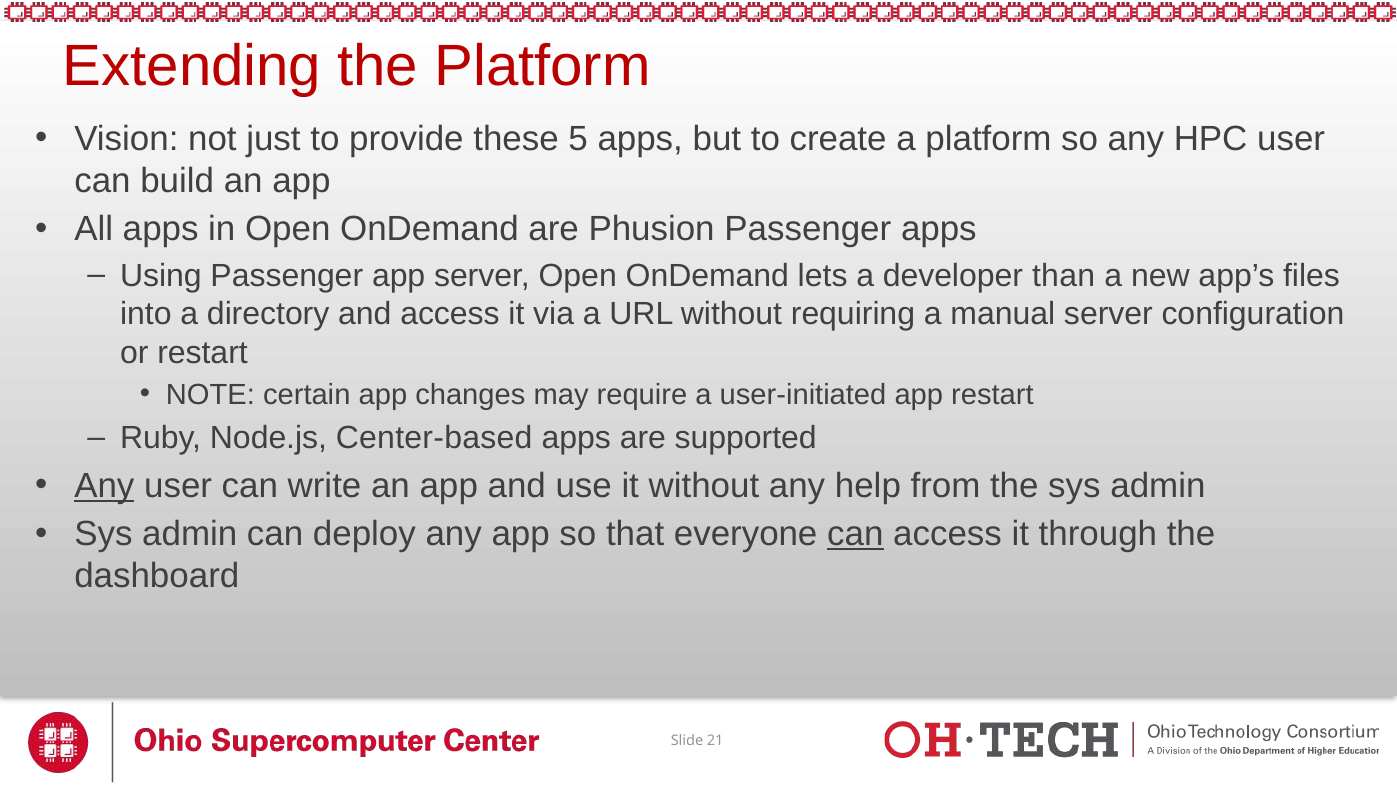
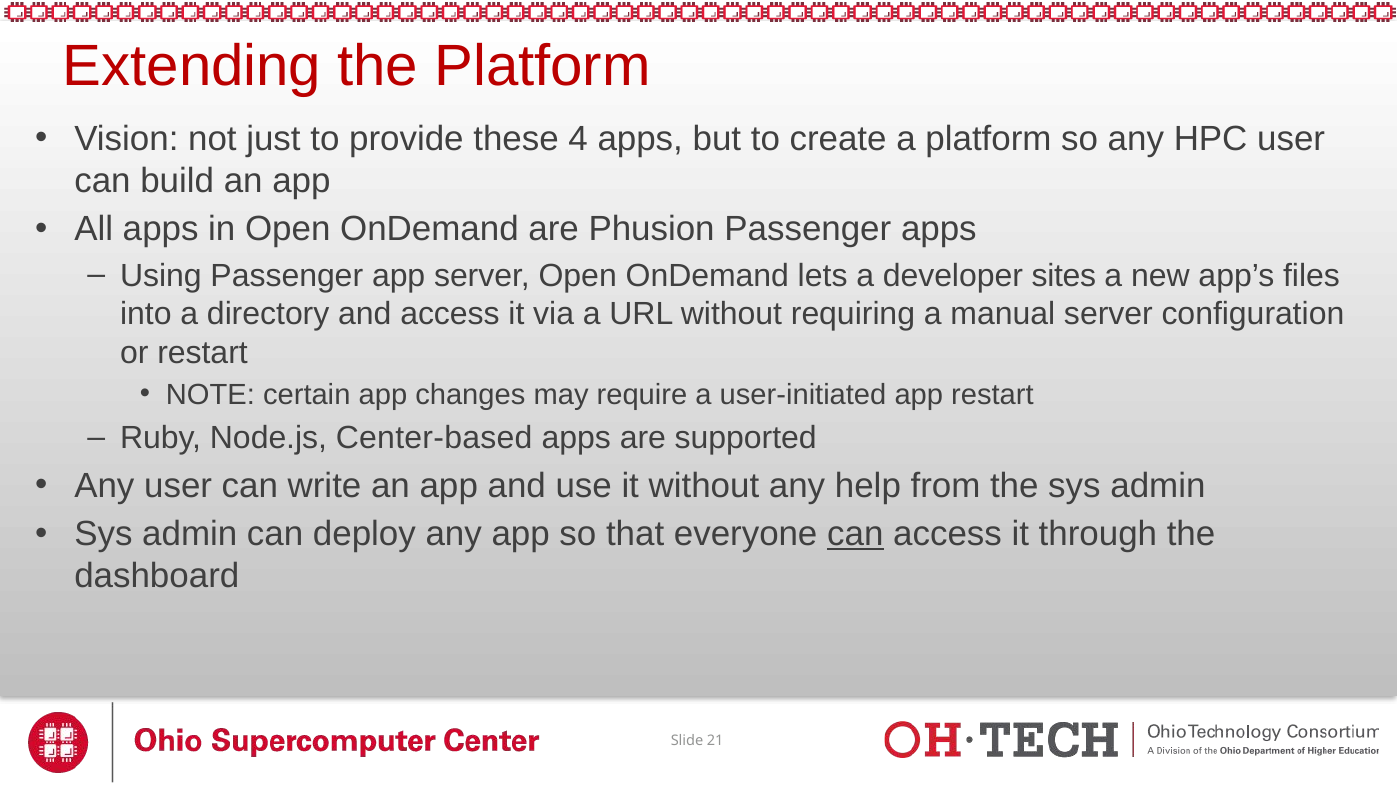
5: 5 -> 4
than: than -> sites
Any at (104, 485) underline: present -> none
